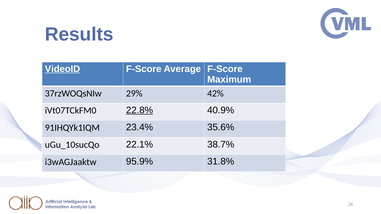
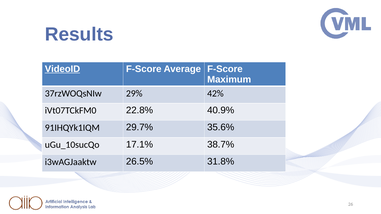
22.8% underline: present -> none
23.4%: 23.4% -> 29.7%
22.1%: 22.1% -> 17.1%
95.9%: 95.9% -> 26.5%
